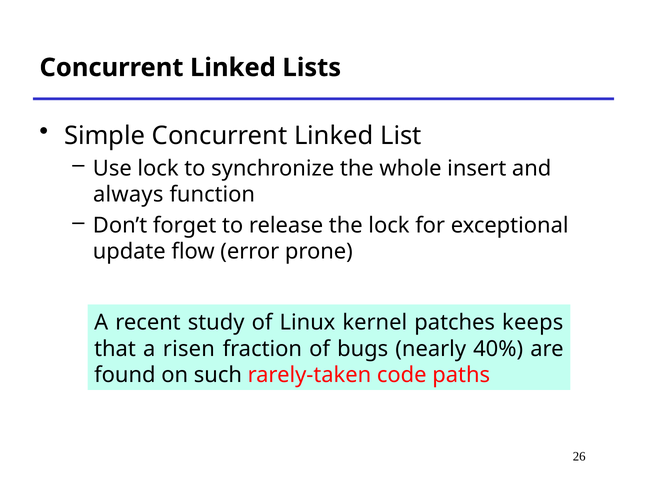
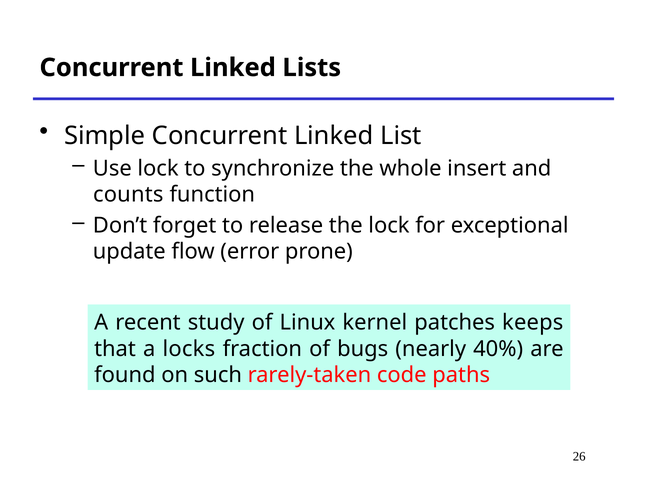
always: always -> counts
risen: risen -> locks
